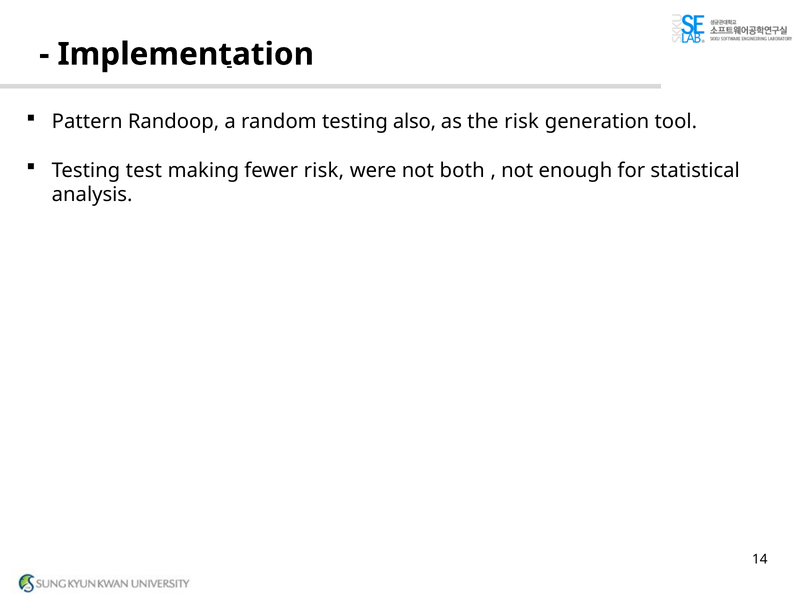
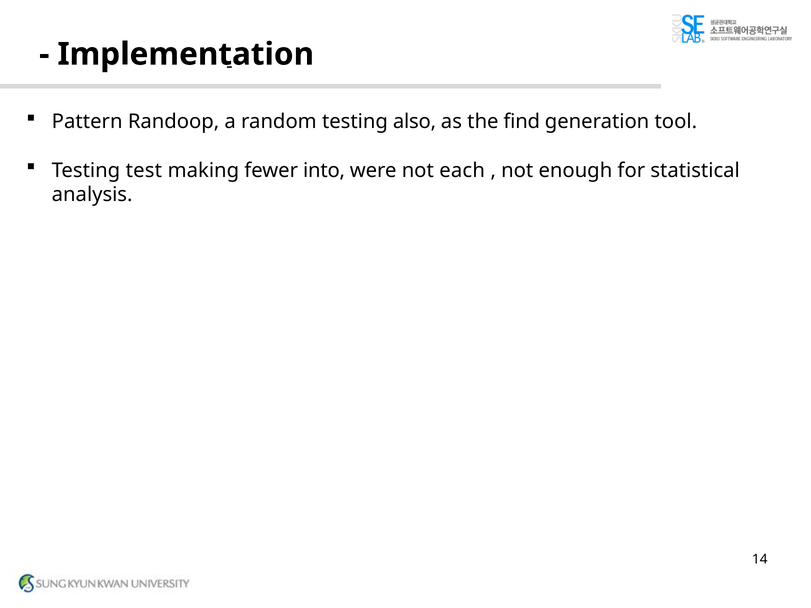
the risk: risk -> find
fewer risk: risk -> into
both: both -> each
